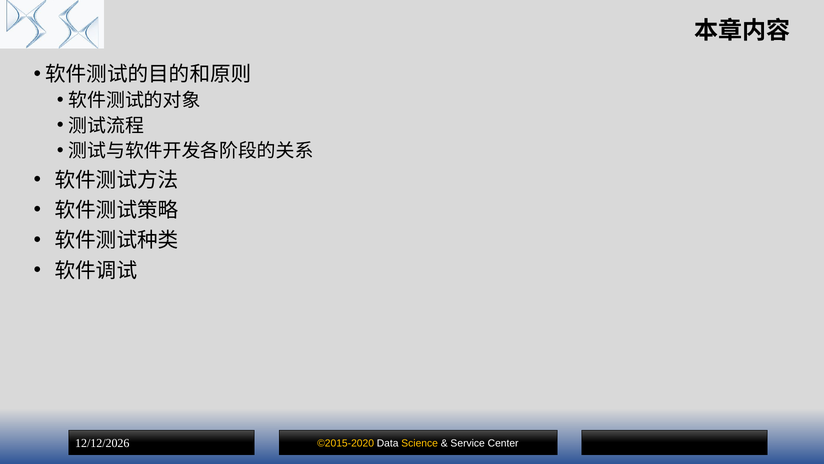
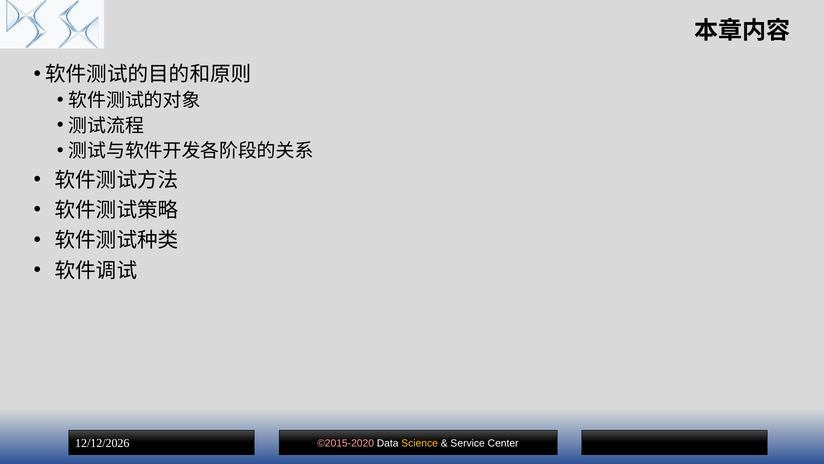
©2015-2020 colour: yellow -> pink
